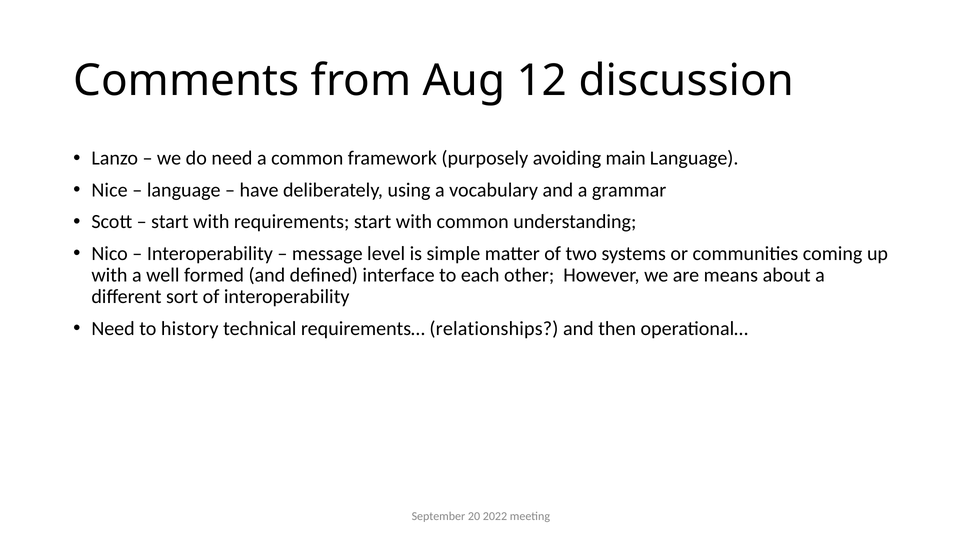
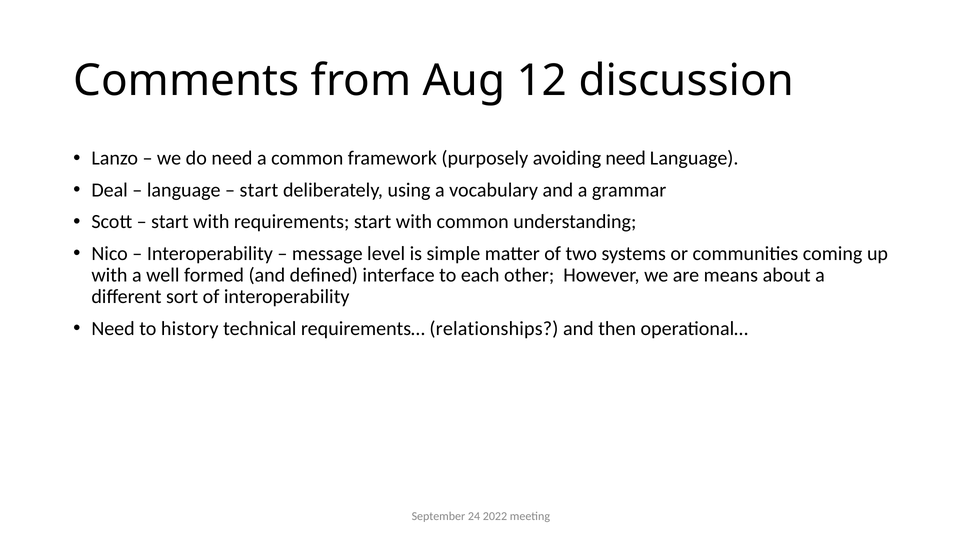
avoiding main: main -> need
Nice: Nice -> Deal
have at (259, 190): have -> start
20: 20 -> 24
